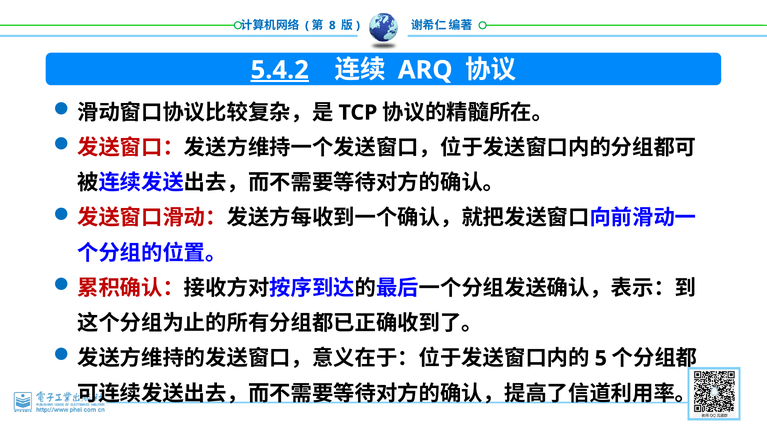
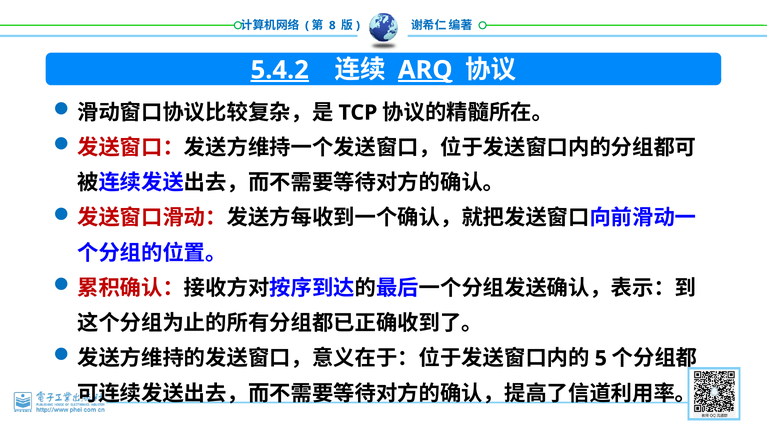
ARQ underline: none -> present
